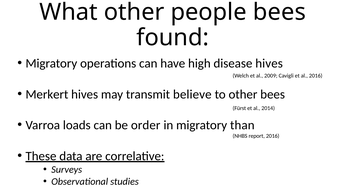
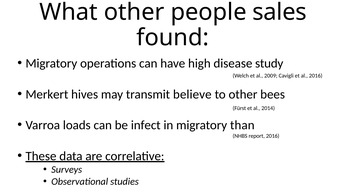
people bees: bees -> sales
disease hives: hives -> study
order: order -> infect
